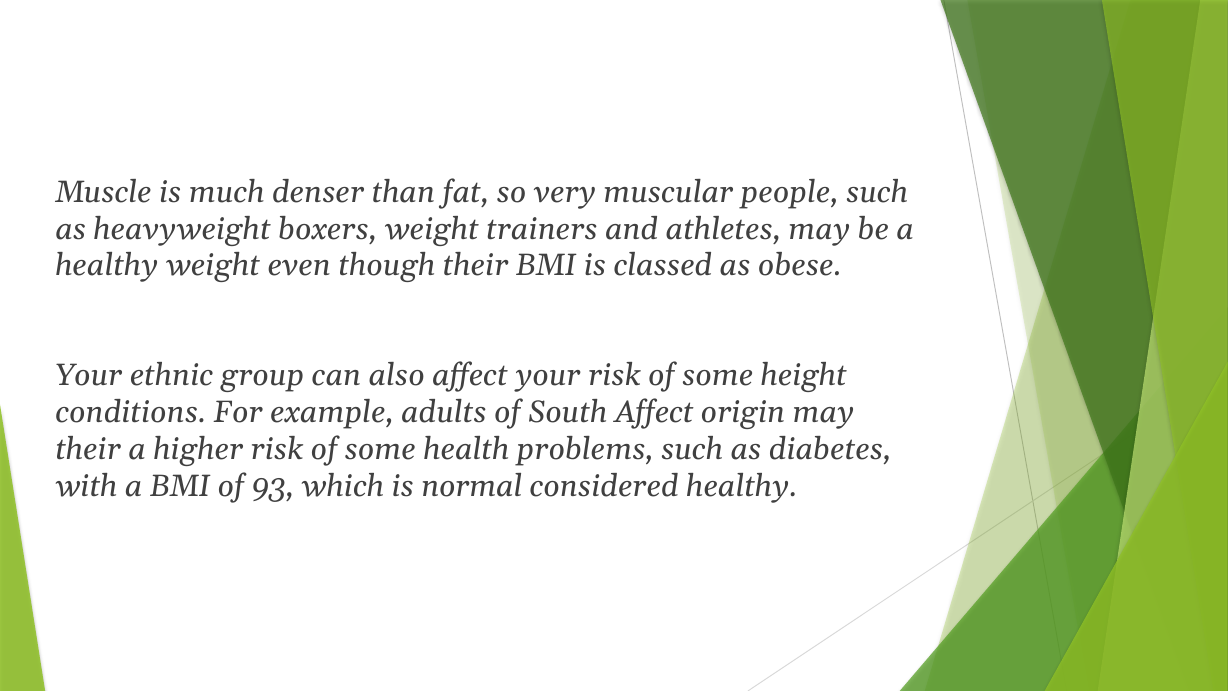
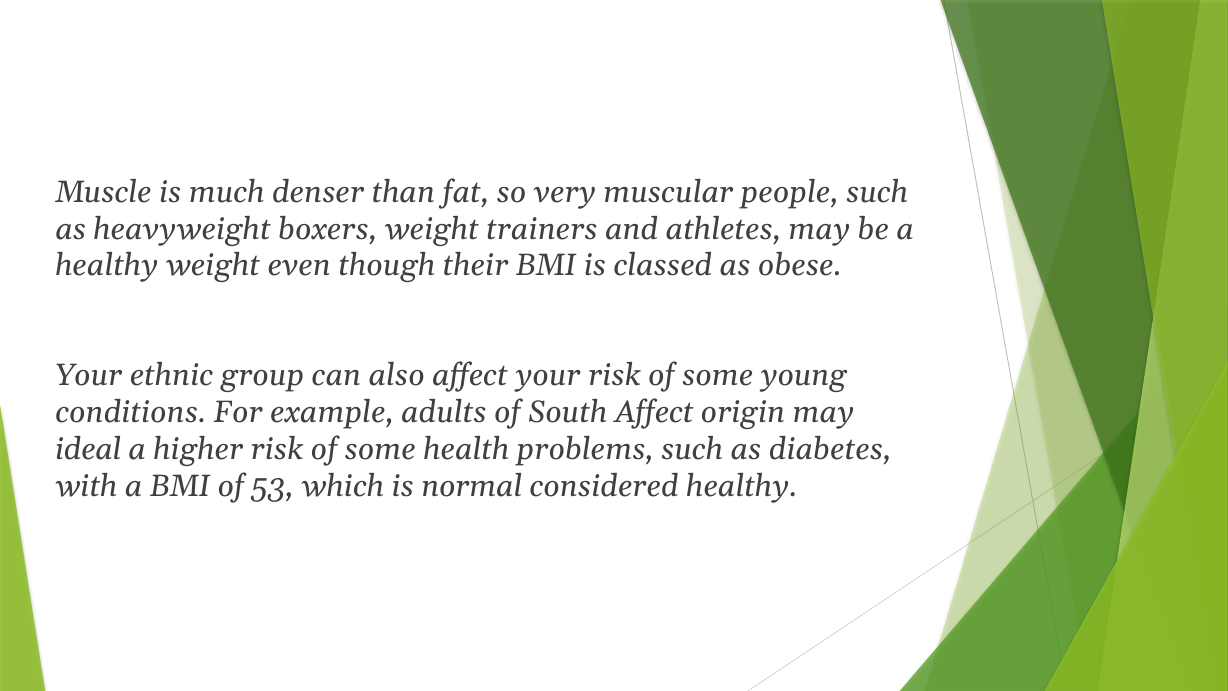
height: height -> young
their at (88, 449): their -> ideal
93: 93 -> 53
